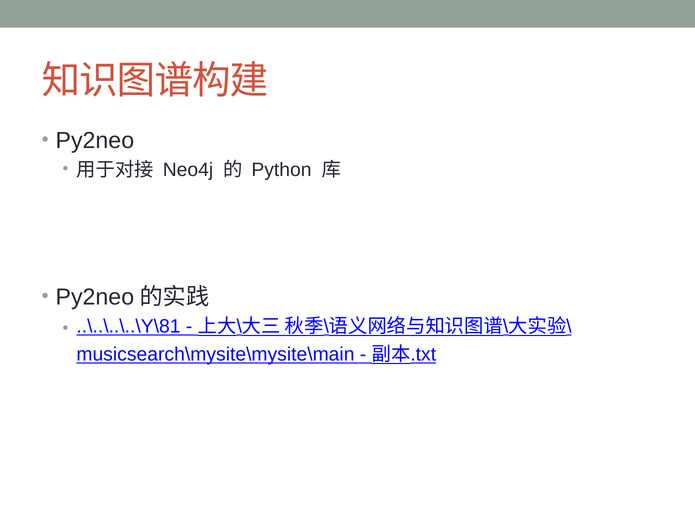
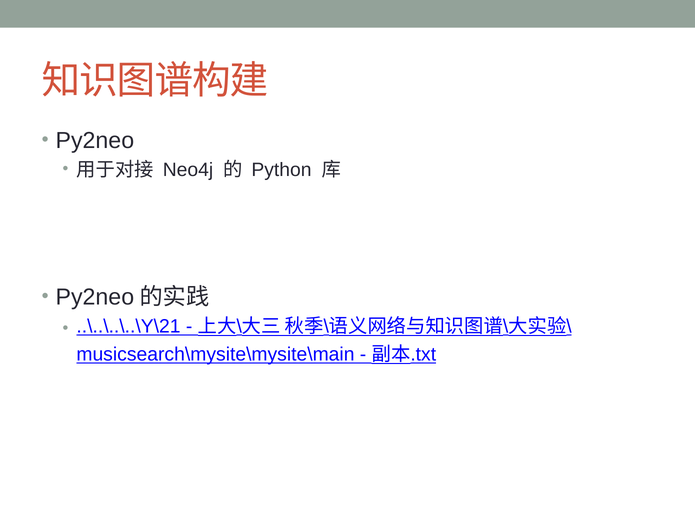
..\..\..\..\Y\81: ..\..\..\..\Y\81 -> ..\..\..\..\Y\21
